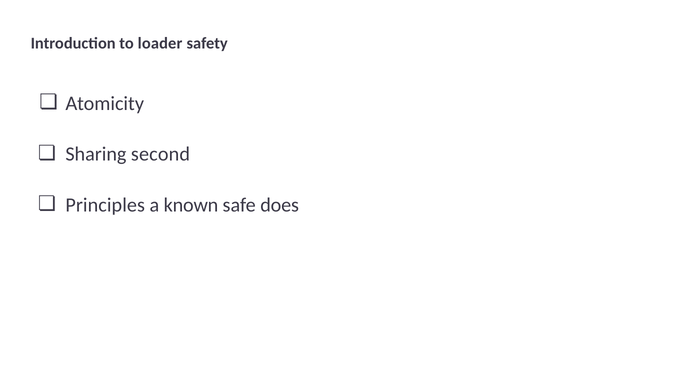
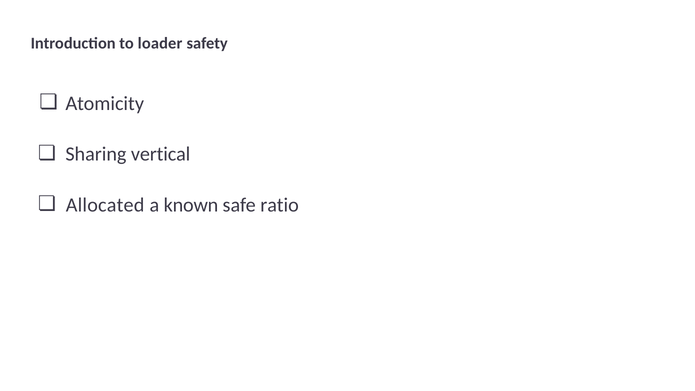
second: second -> vertical
Principles: Principles -> Allocated
does: does -> ratio
